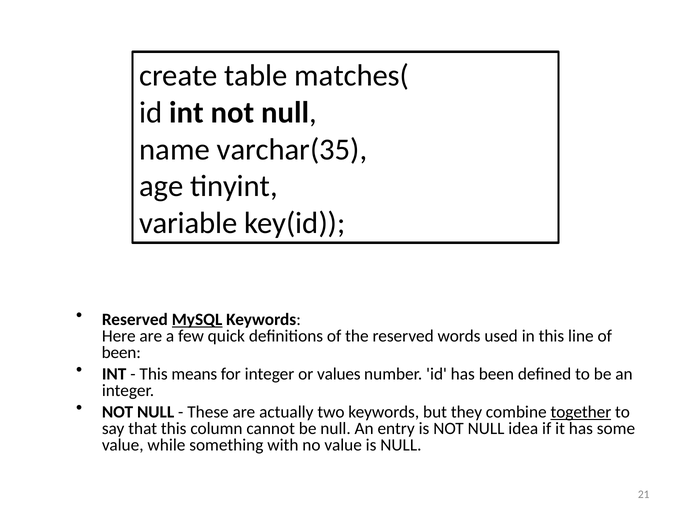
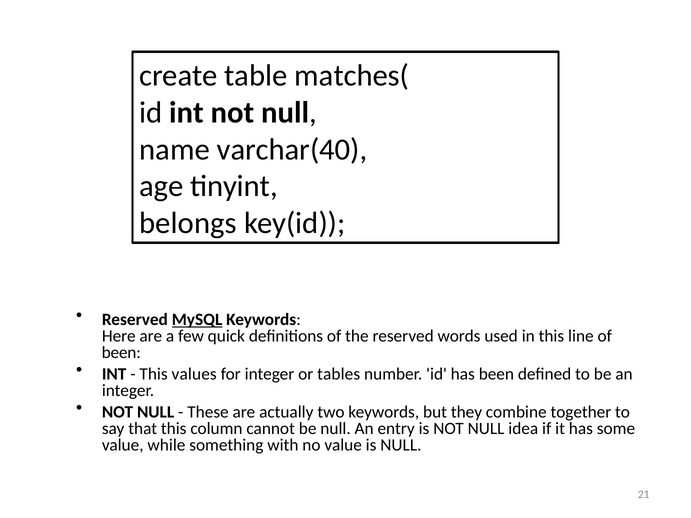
varchar(35: varchar(35 -> varchar(40
variable: variable -> belongs
means: means -> values
values: values -> tables
together underline: present -> none
